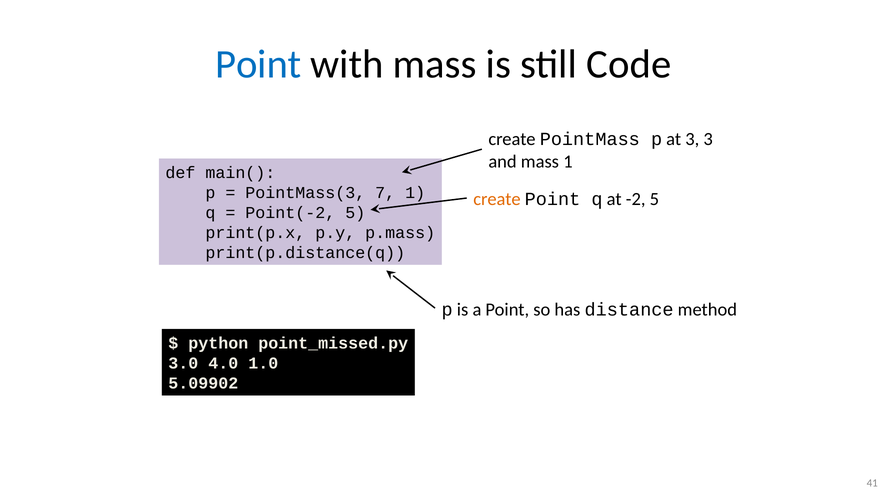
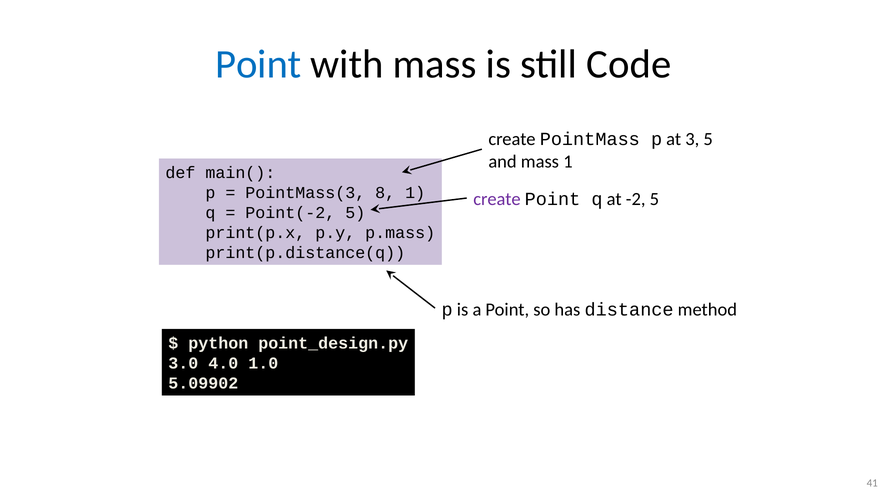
3 3: 3 -> 5
7: 7 -> 8
create at (497, 200) colour: orange -> purple
point_missed.py: point_missed.py -> point_design.py
